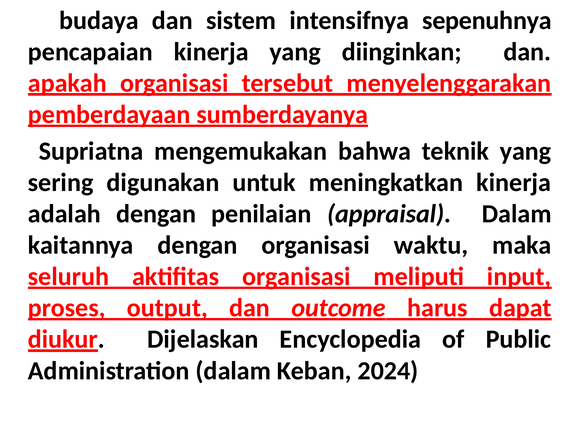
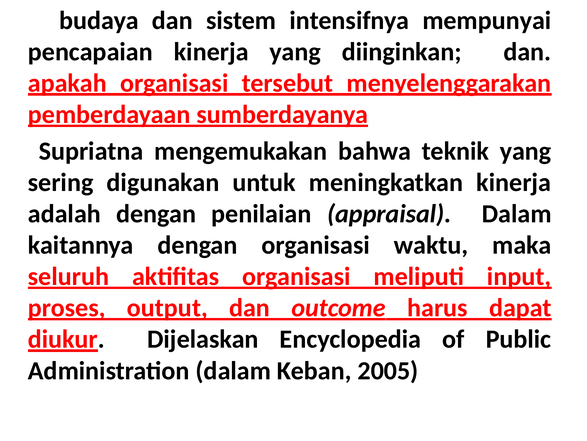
sepenuhnya: sepenuhnya -> mempunyai
2024: 2024 -> 2005
